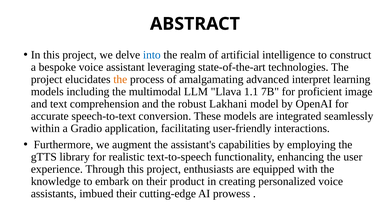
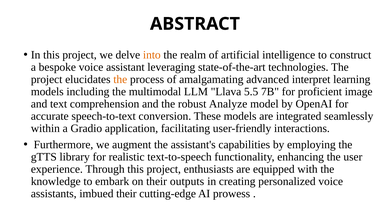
into colour: blue -> orange
1.1: 1.1 -> 5.5
Lakhani: Lakhani -> Analyze
product: product -> outputs
